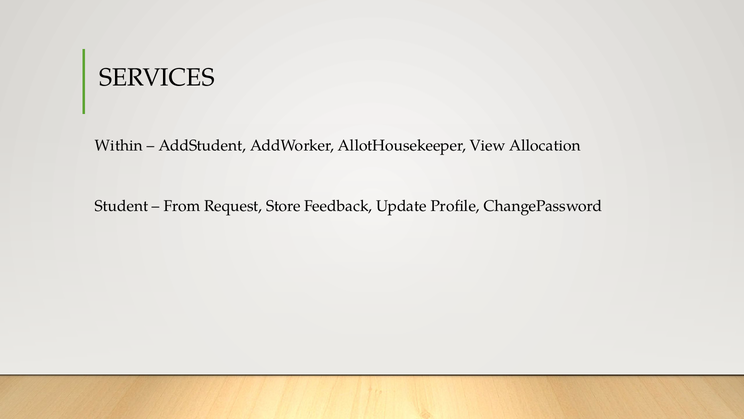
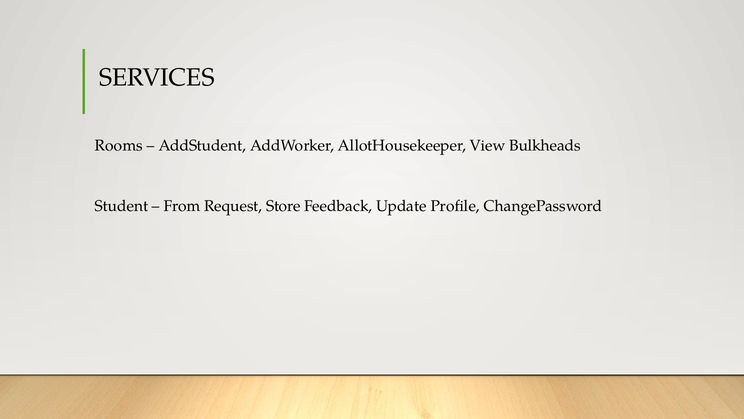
Within: Within -> Rooms
Allocation: Allocation -> Bulkheads
